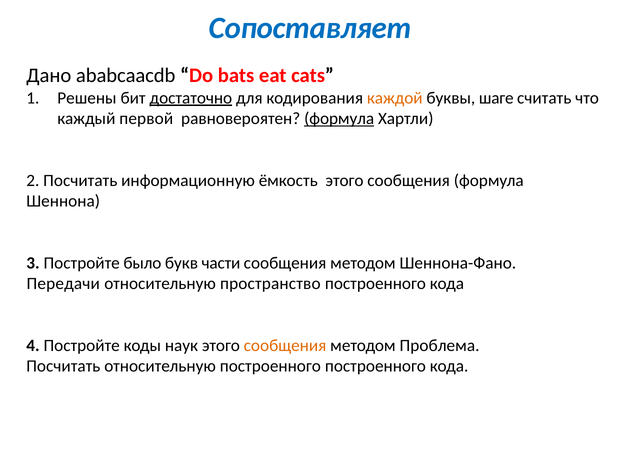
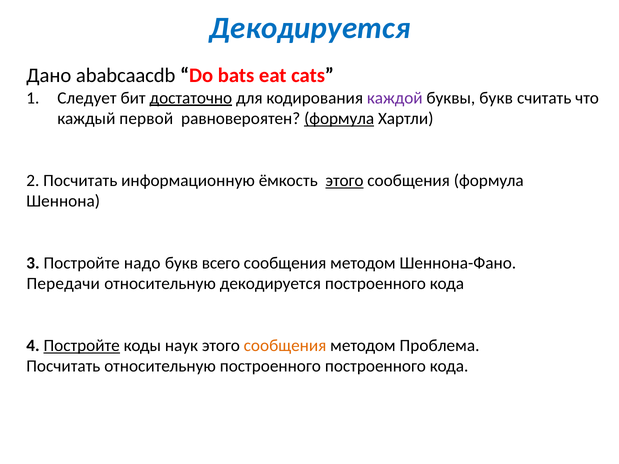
Сопоставляет at (310, 28): Сопоставляет -> Декодируется
Решены: Решены -> Следует
каждой colour: orange -> purple
буквы шаге: шаге -> букв
этого at (345, 180) underline: none -> present
было: было -> надо
части: части -> всего
относительную пространство: пространство -> декодируется
Постройте at (82, 346) underline: none -> present
